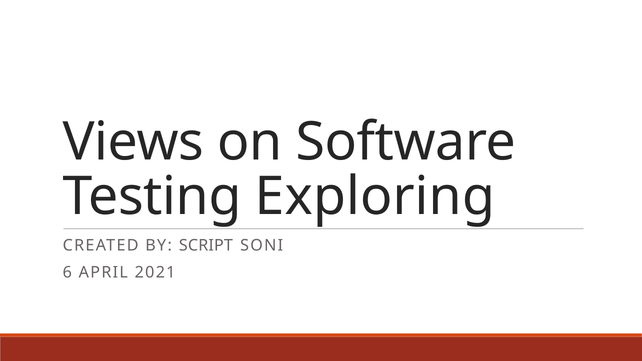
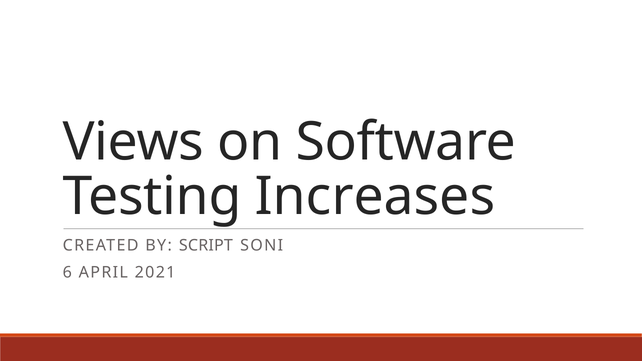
Exploring: Exploring -> Increases
